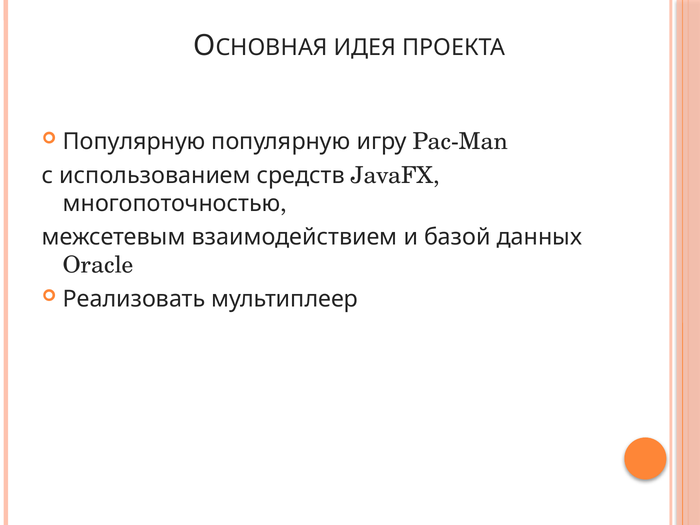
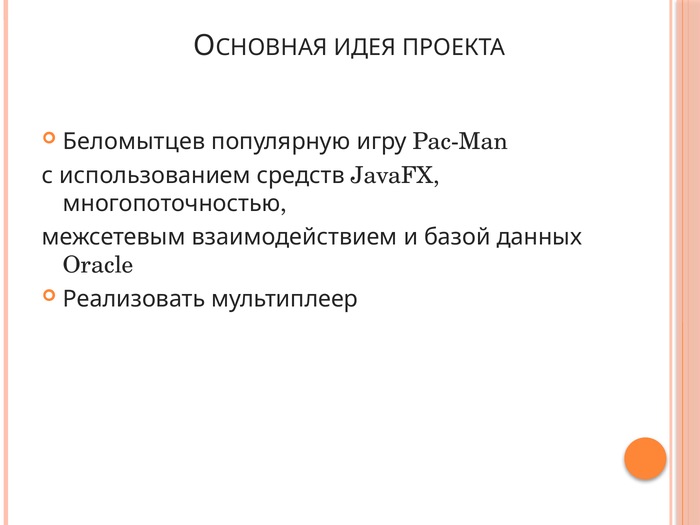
Популярную at (134, 142): Популярную -> Беломытцев
